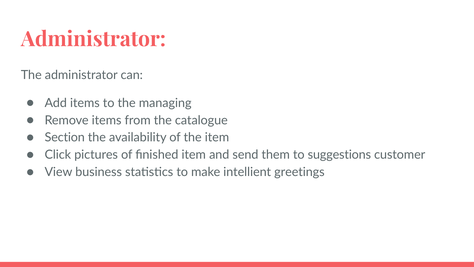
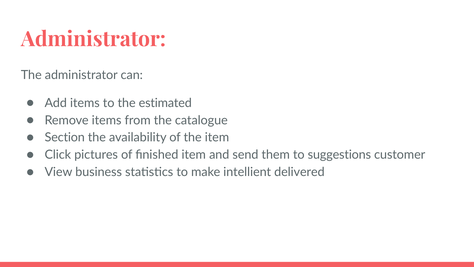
managing: managing -> estimated
greetings: greetings -> delivered
